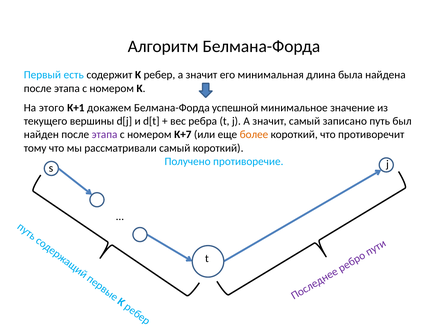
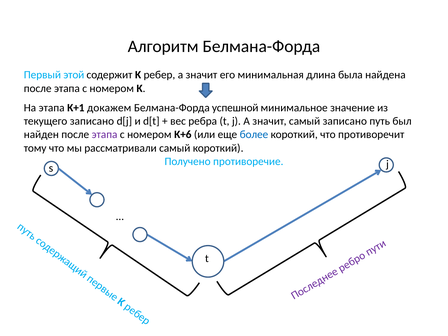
есть: есть -> этой
На этого: этого -> этапа
текущего вершины: вершины -> записано
K+7: K+7 -> K+6
более colour: orange -> blue
